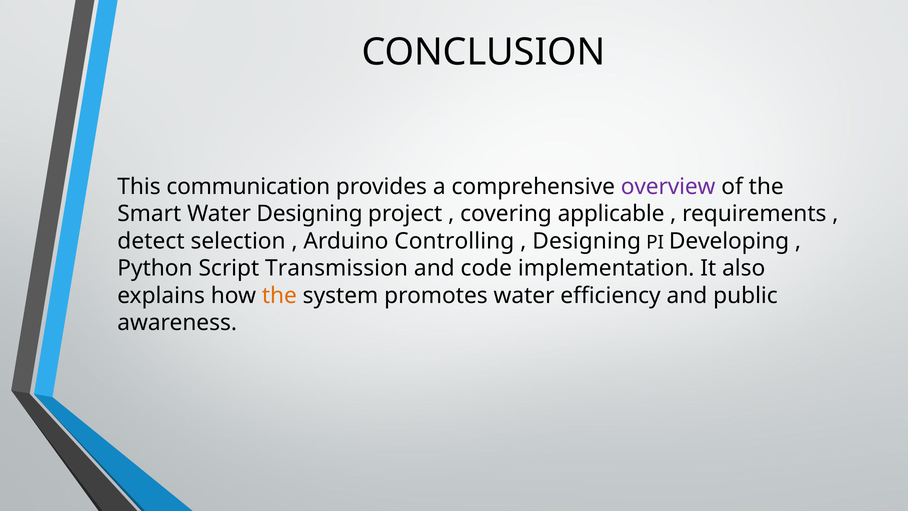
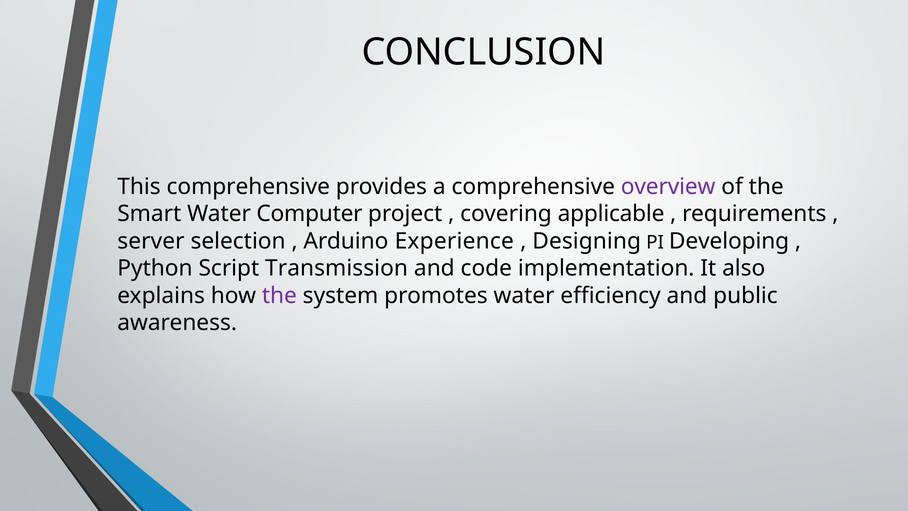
This communication: communication -> comprehensive
Water Designing: Designing -> Computer
detect: detect -> server
Controlling: Controlling -> Experience
the at (279, 295) colour: orange -> purple
